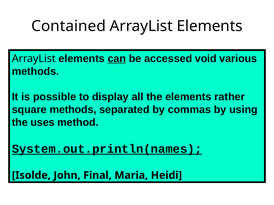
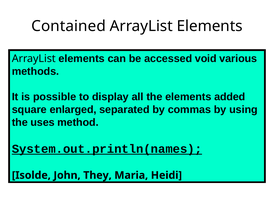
can underline: present -> none
rather: rather -> added
square methods: methods -> enlarged
Final: Final -> They
